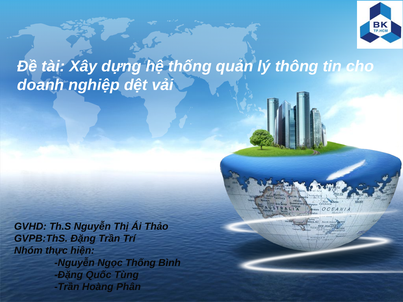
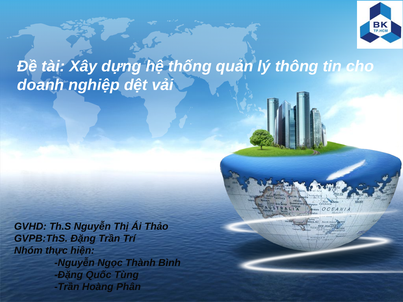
Ngọc Thống: Thống -> Thành
